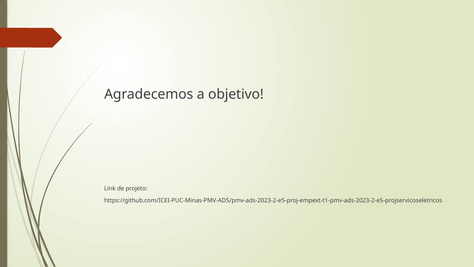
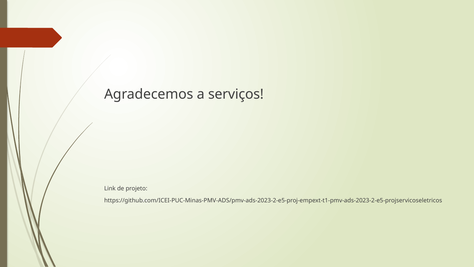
objetivo: objetivo -> serviços
